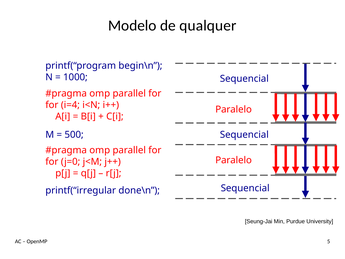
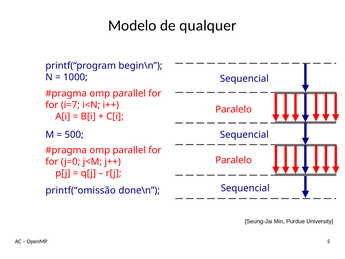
i=4: i=4 -> i=7
printf(“irregular: printf(“irregular -> printf(“omissão
